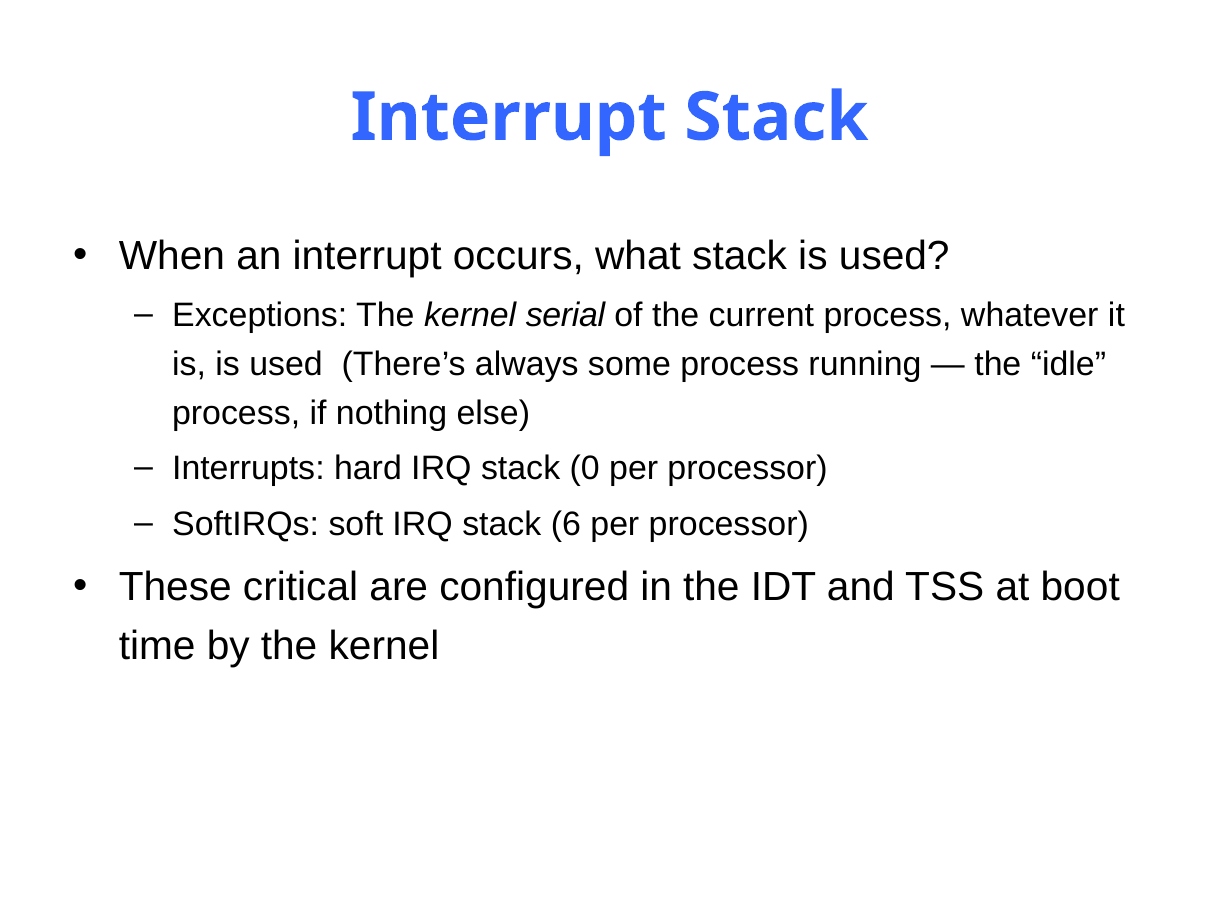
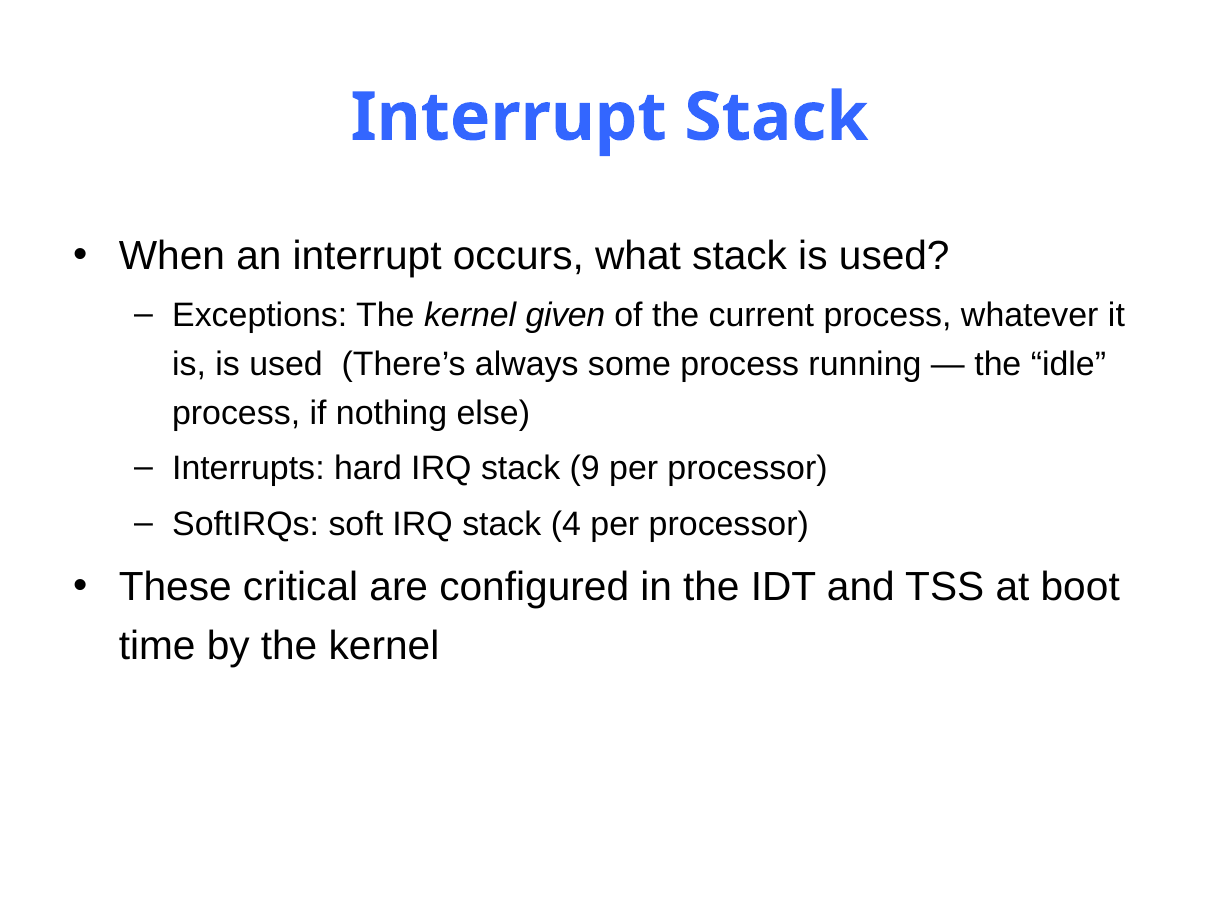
serial: serial -> given
0: 0 -> 9
6: 6 -> 4
